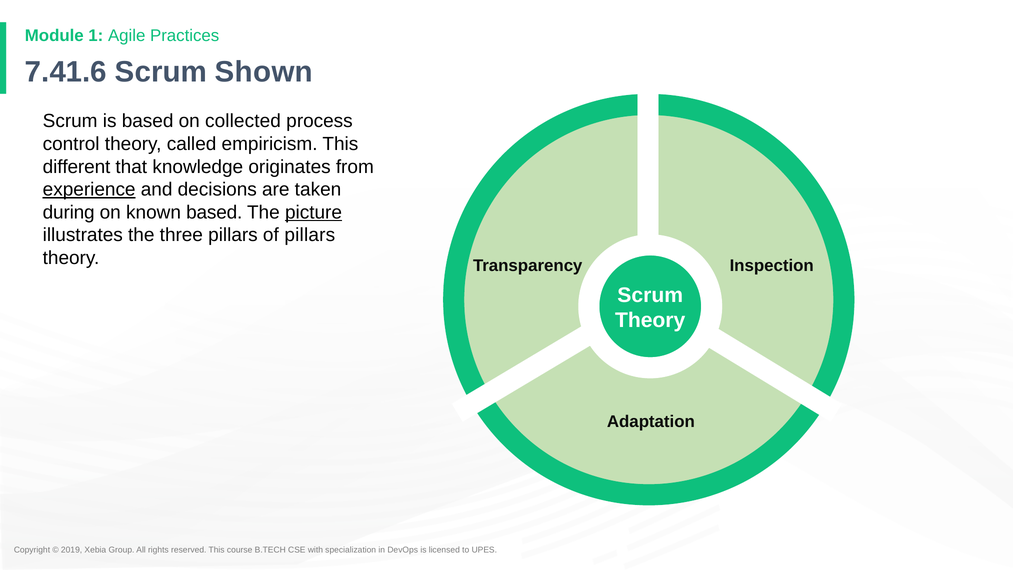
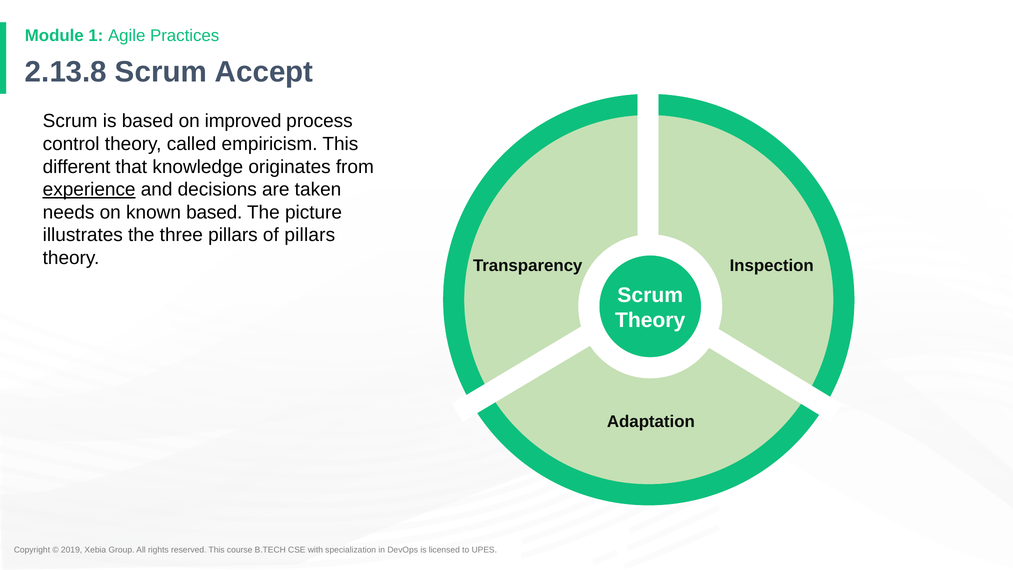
7.41.6: 7.41.6 -> 2.13.8
Shown: Shown -> Accept
collected: collected -> improved
during: during -> needs
picture underline: present -> none
